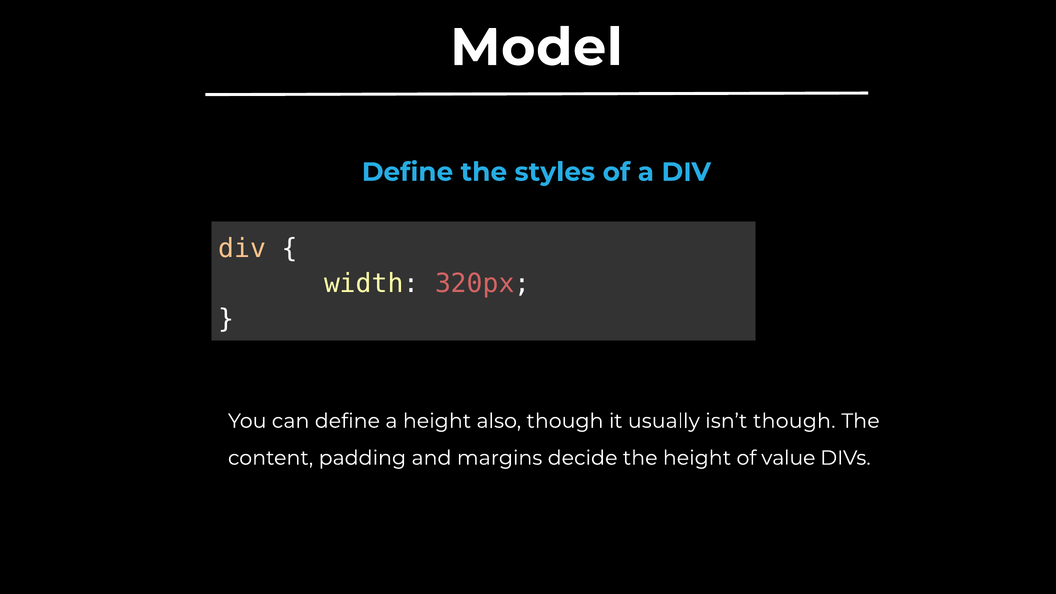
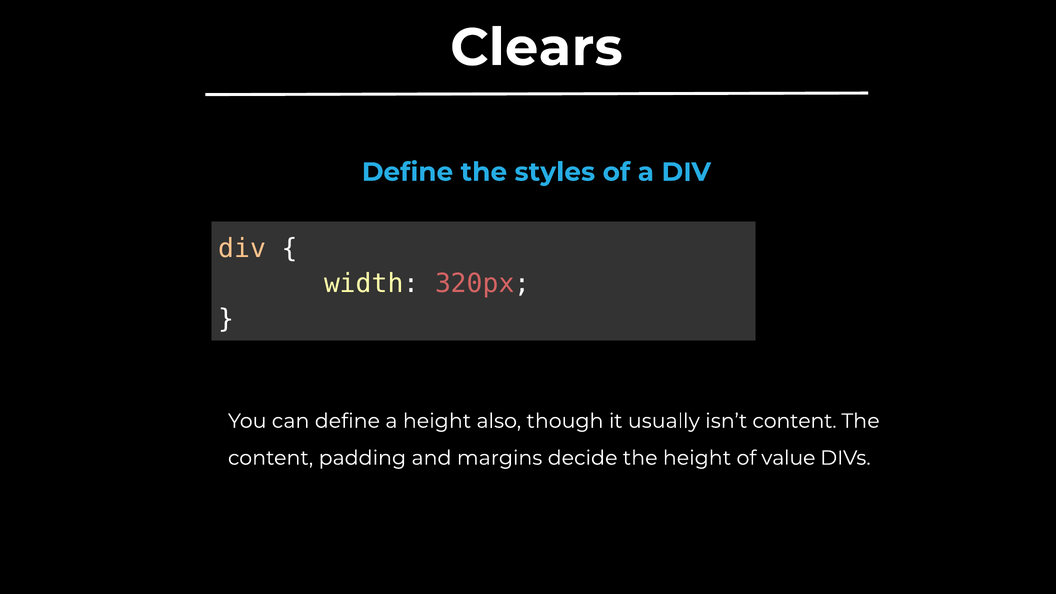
Model: Model -> Clears
isn’t though: though -> content
